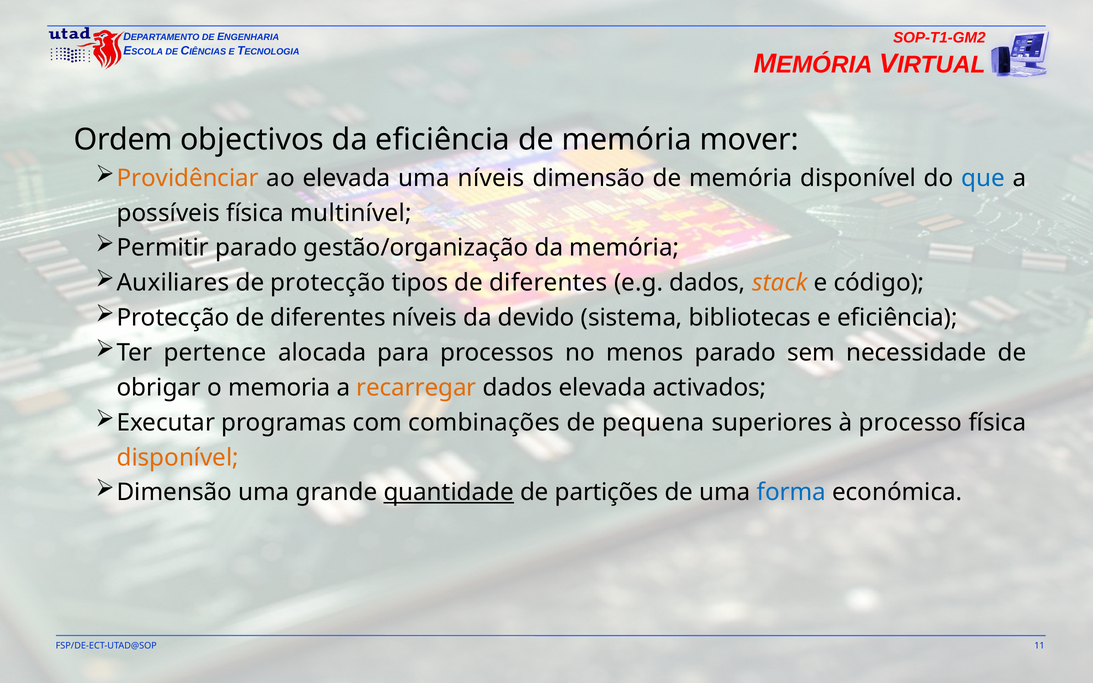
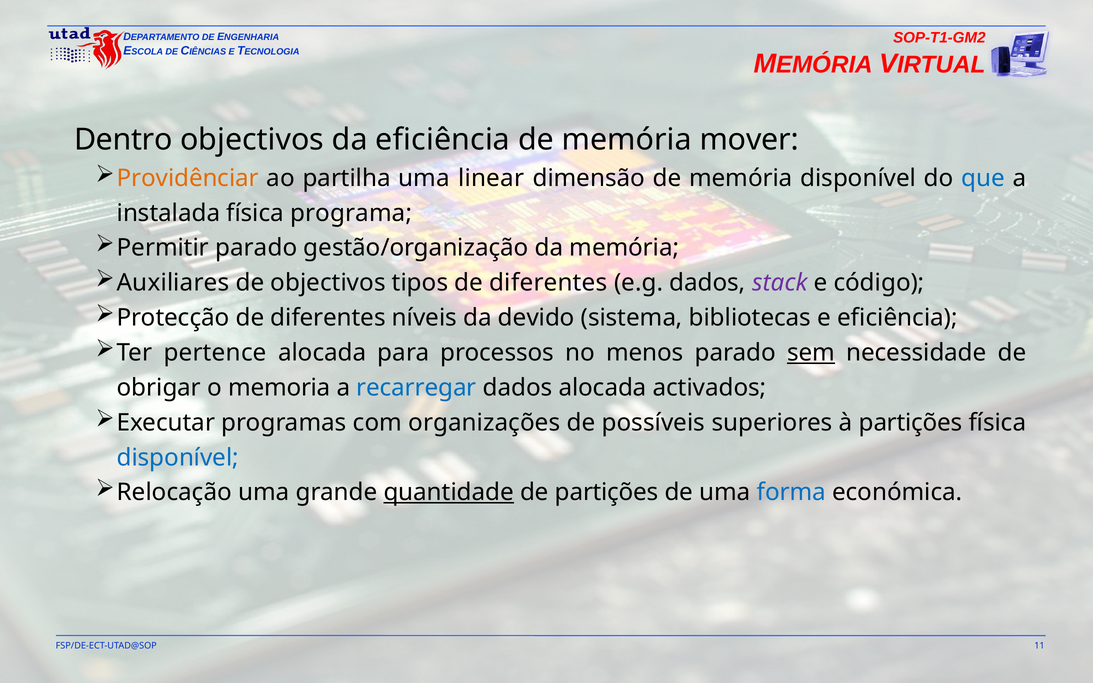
Ordem: Ordem -> Dentro
ao elevada: elevada -> partilha
uma níveis: níveis -> linear
possíveis: possíveis -> instalada
multinível: multinível -> programa
de protecção: protecção -> objectivos
stack colour: orange -> purple
sem underline: none -> present
recarregar colour: orange -> blue
dados elevada: elevada -> alocada
combinações: combinações -> organizações
pequena: pequena -> possíveis
à processo: processo -> partições
disponível at (178, 458) colour: orange -> blue
Dimensão at (174, 493): Dimensão -> Relocação
